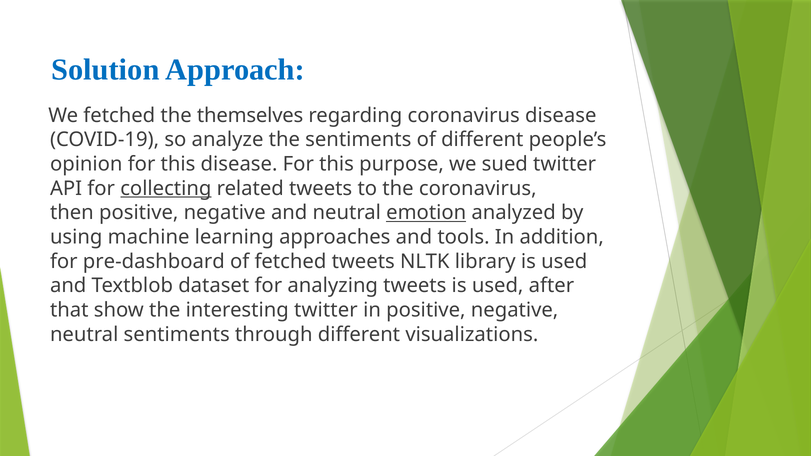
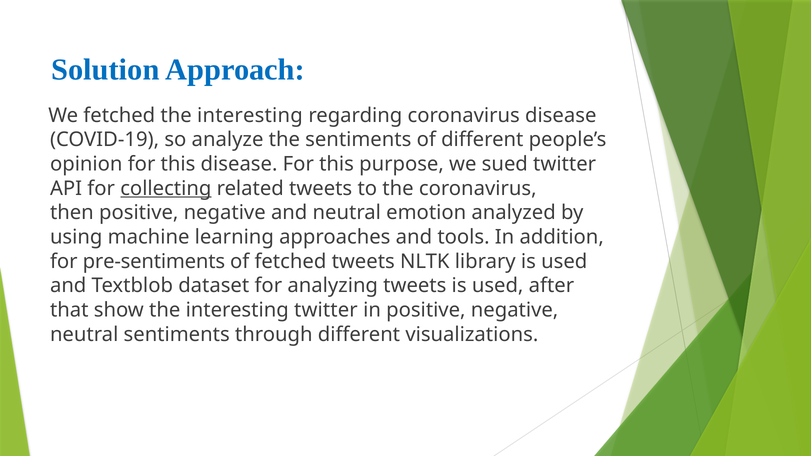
themselves at (250, 116): themselves -> interesting
emotion underline: present -> none
pre-dashboard: pre-dashboard -> pre-sentiments
